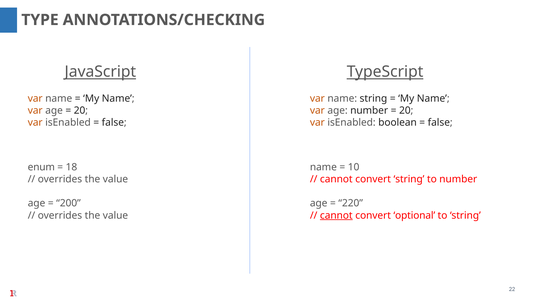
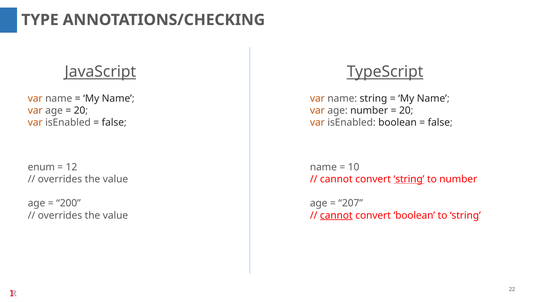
18: 18 -> 12
string at (409, 179) underline: none -> present
220: 220 -> 207
convert optional: optional -> boolean
